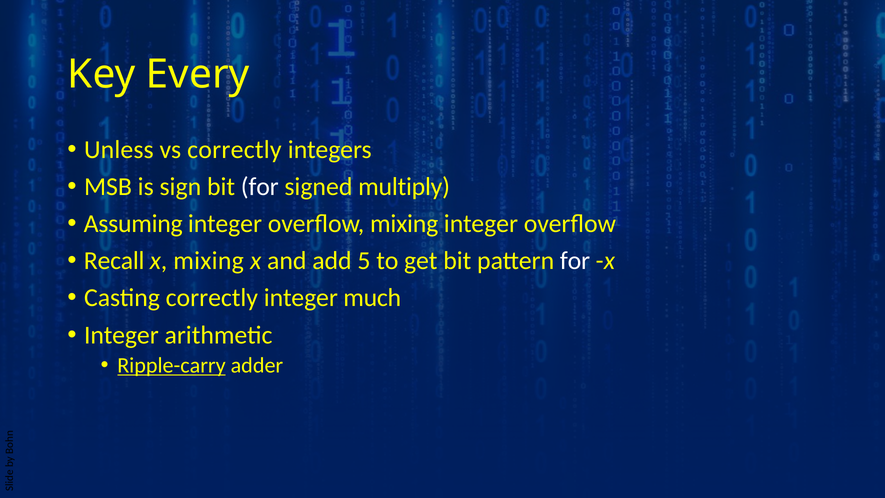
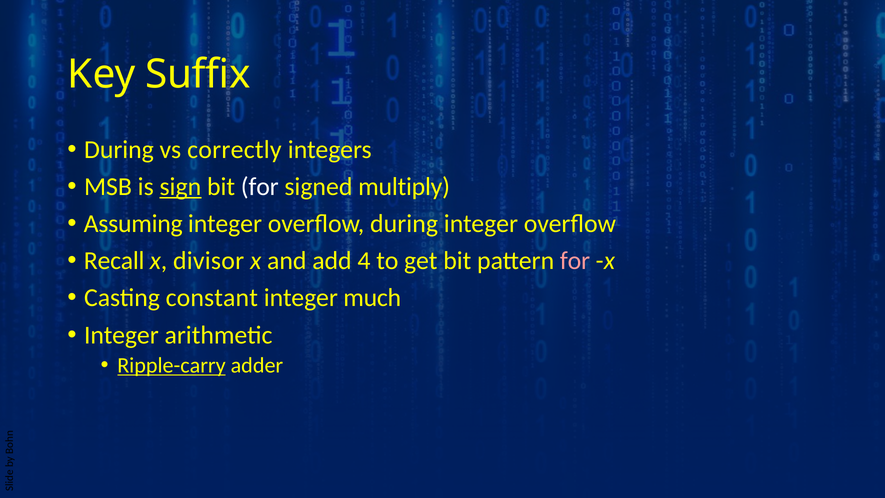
Every: Every -> Suffix
Unless at (119, 150): Unless -> During
sign underline: none -> present
overflow mixing: mixing -> during
x mixing: mixing -> divisor
5: 5 -> 4
for at (575, 261) colour: white -> pink
Casting correctly: correctly -> constant
